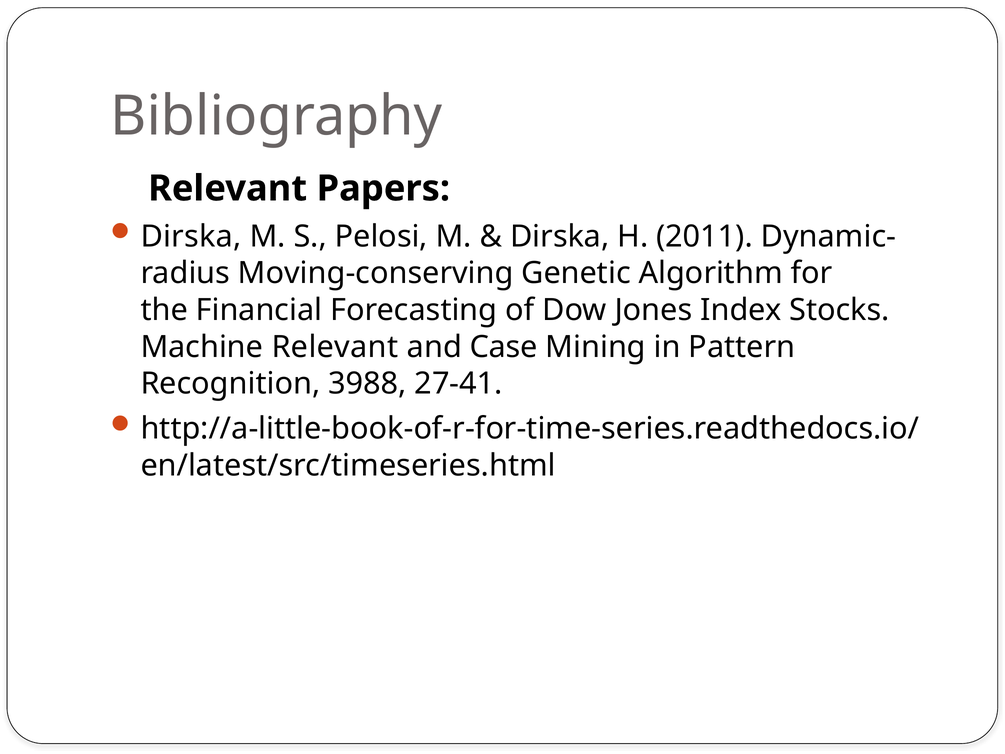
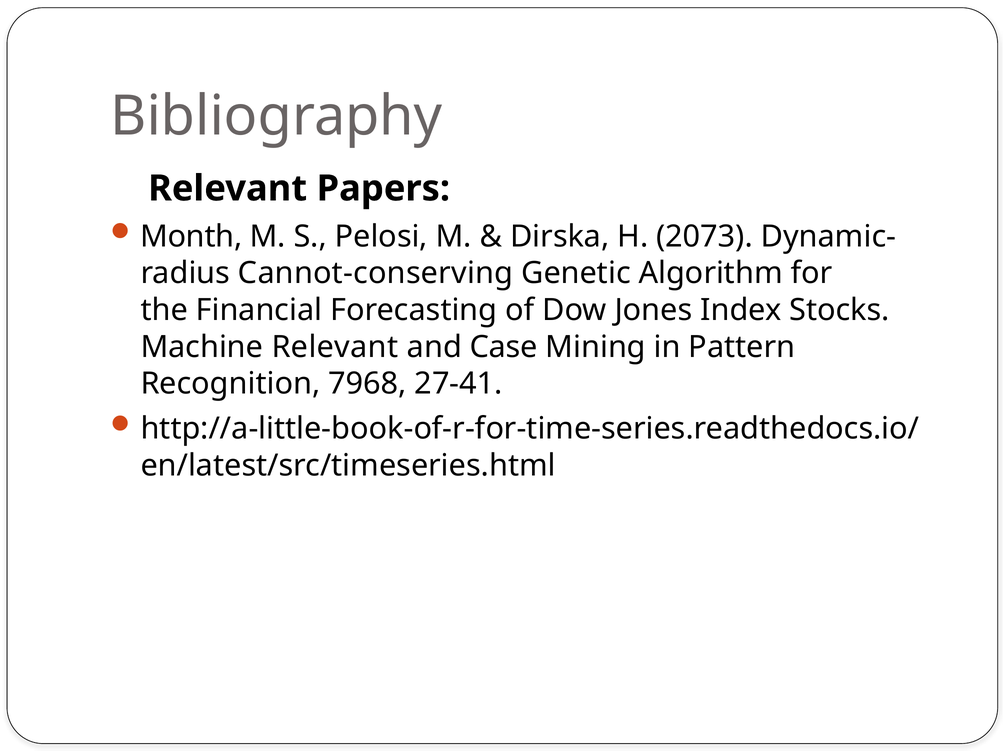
Dirska at (191, 236): Dirska -> Month
2011: 2011 -> 2073
Moving-conserving: Moving-conserving -> Cannot-conserving
3988: 3988 -> 7968
